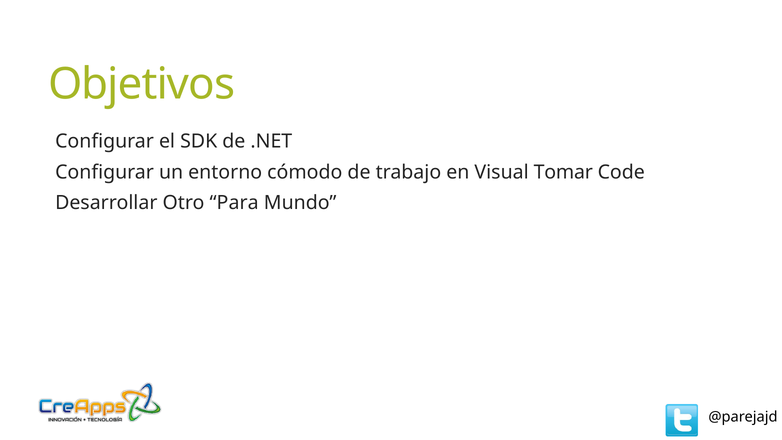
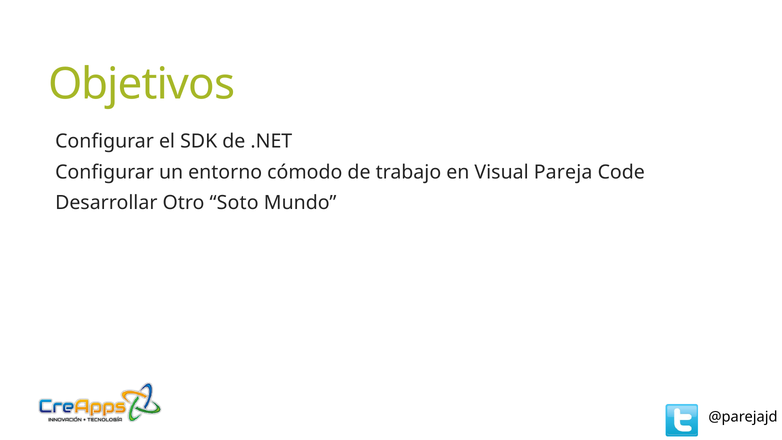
Tomar: Tomar -> Pareja
Para: Para -> Soto
